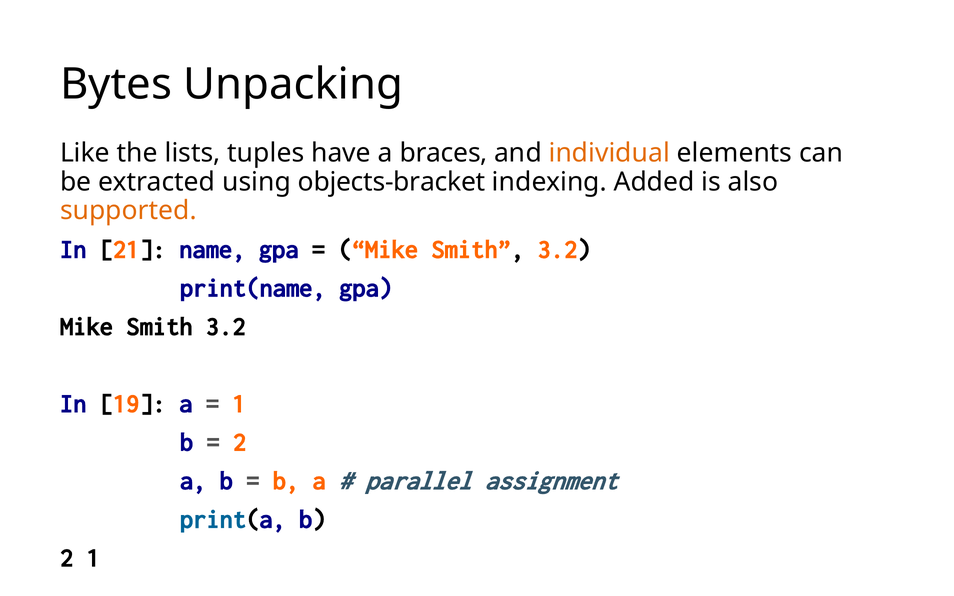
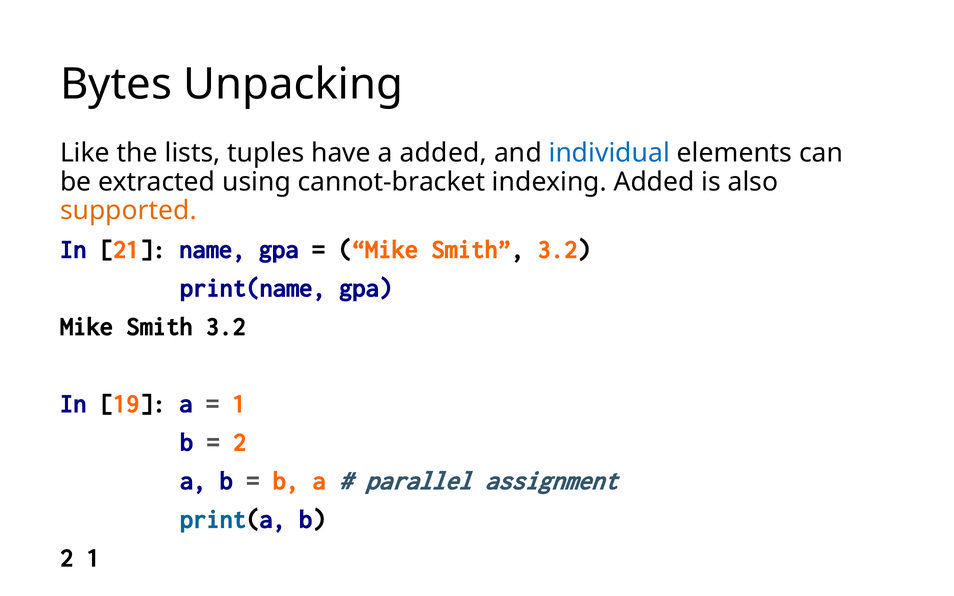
a braces: braces -> added
individual colour: orange -> blue
objects-bracket: objects-bracket -> cannot-bracket
